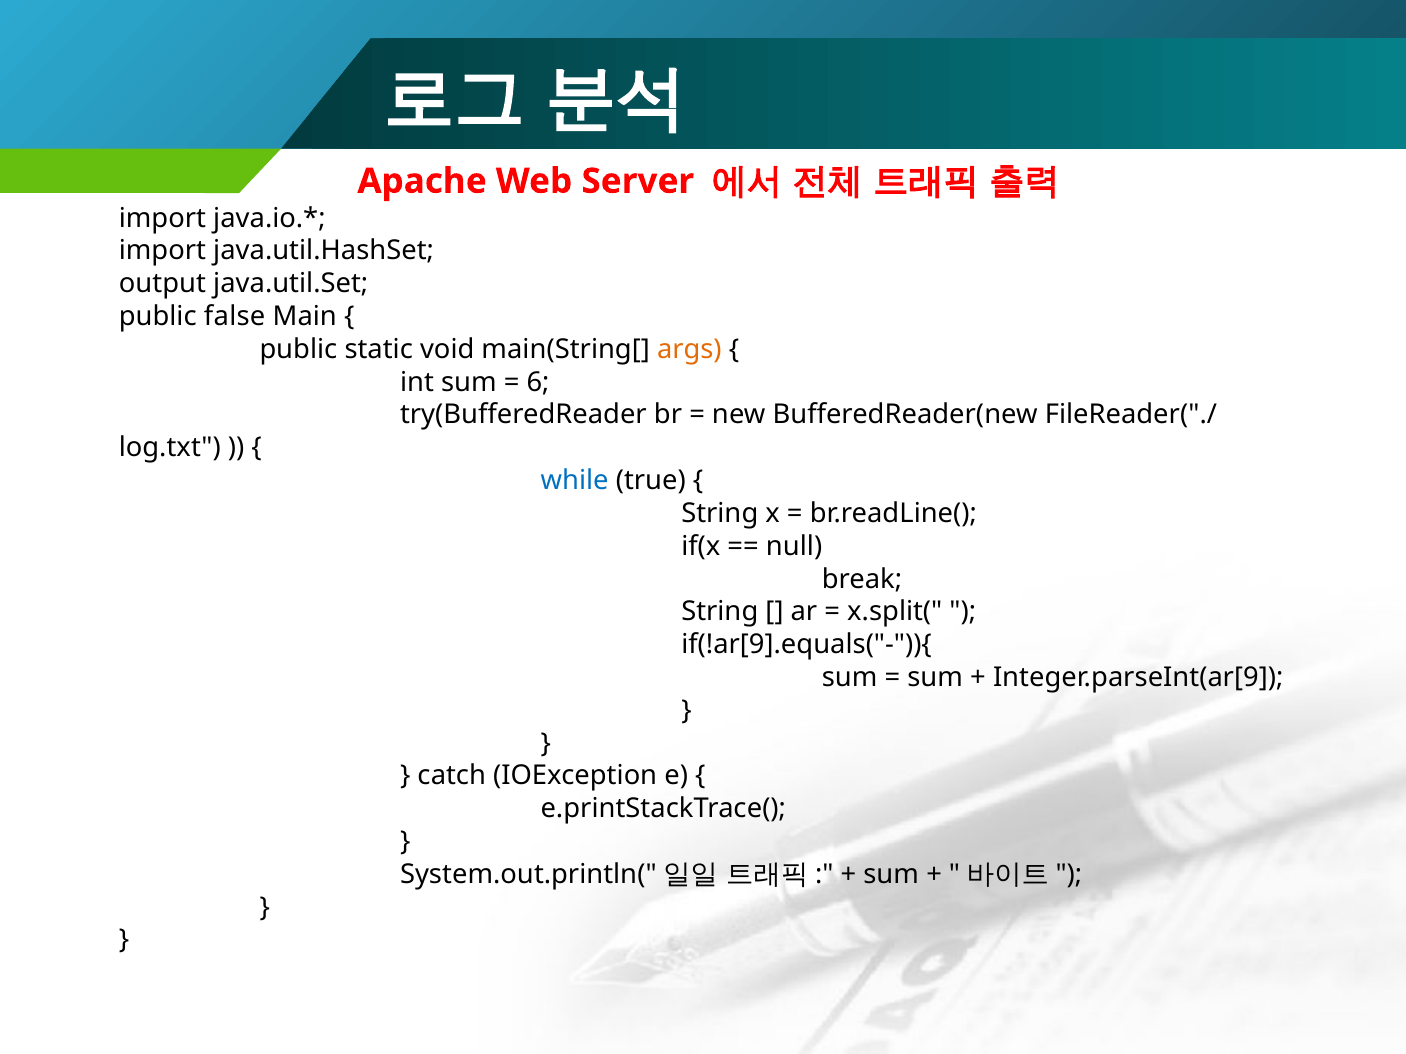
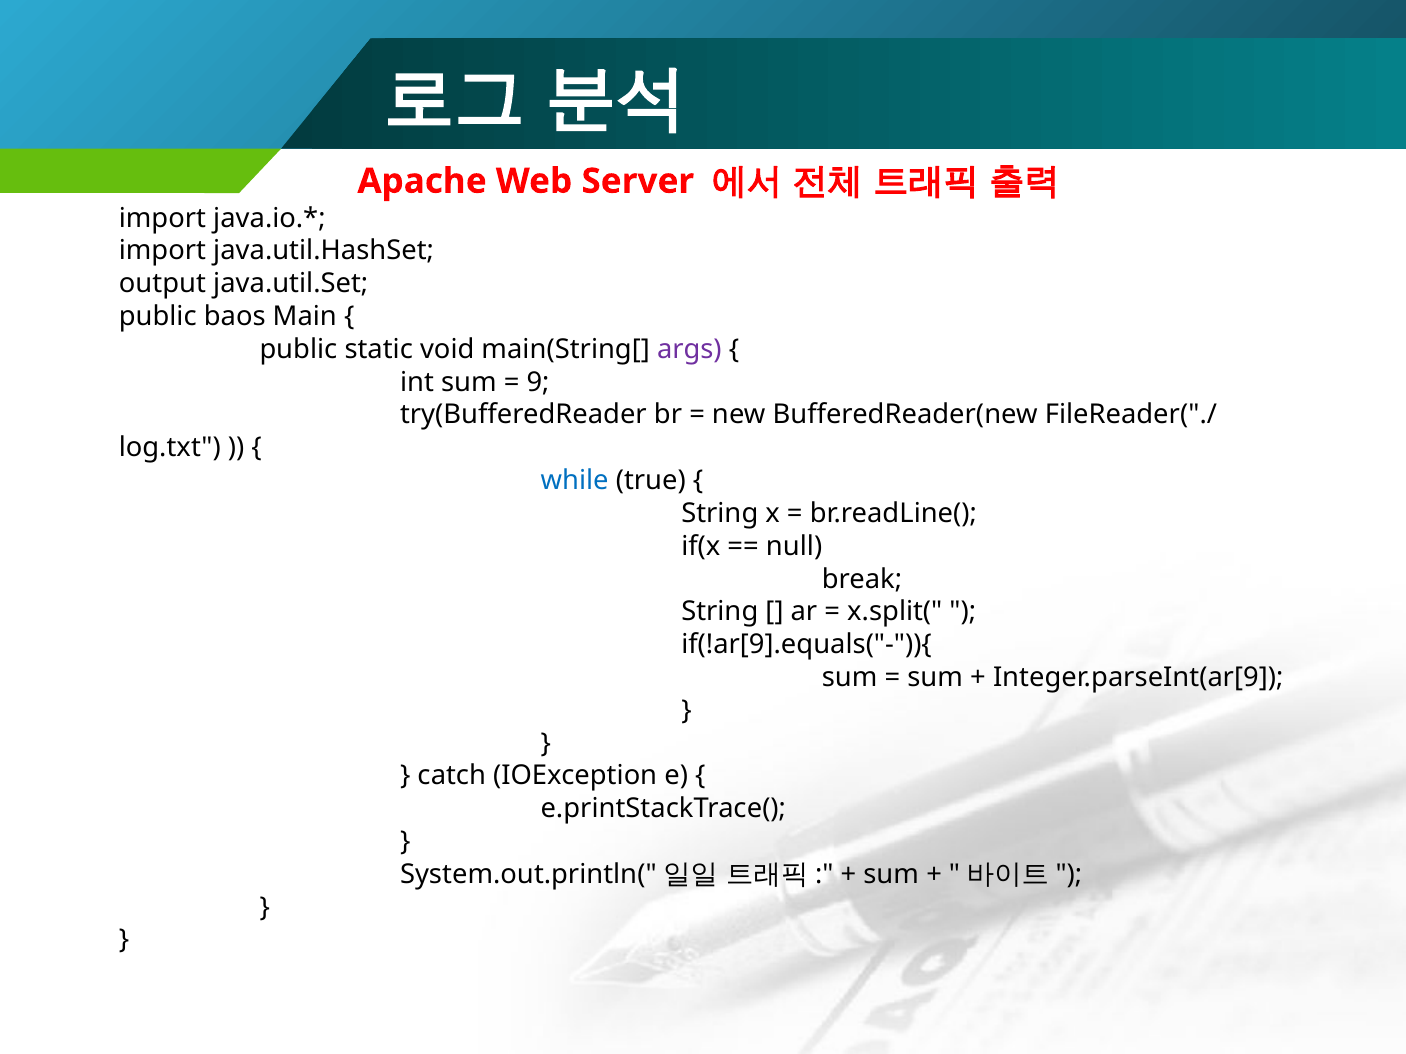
false: false -> baos
args colour: orange -> purple
6: 6 -> 9
